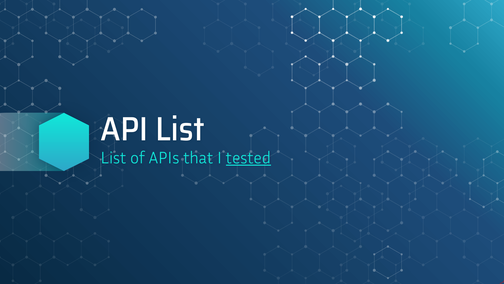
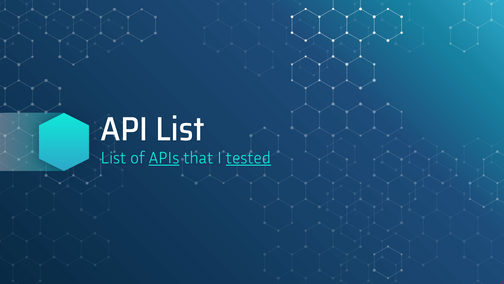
APIs underline: none -> present
